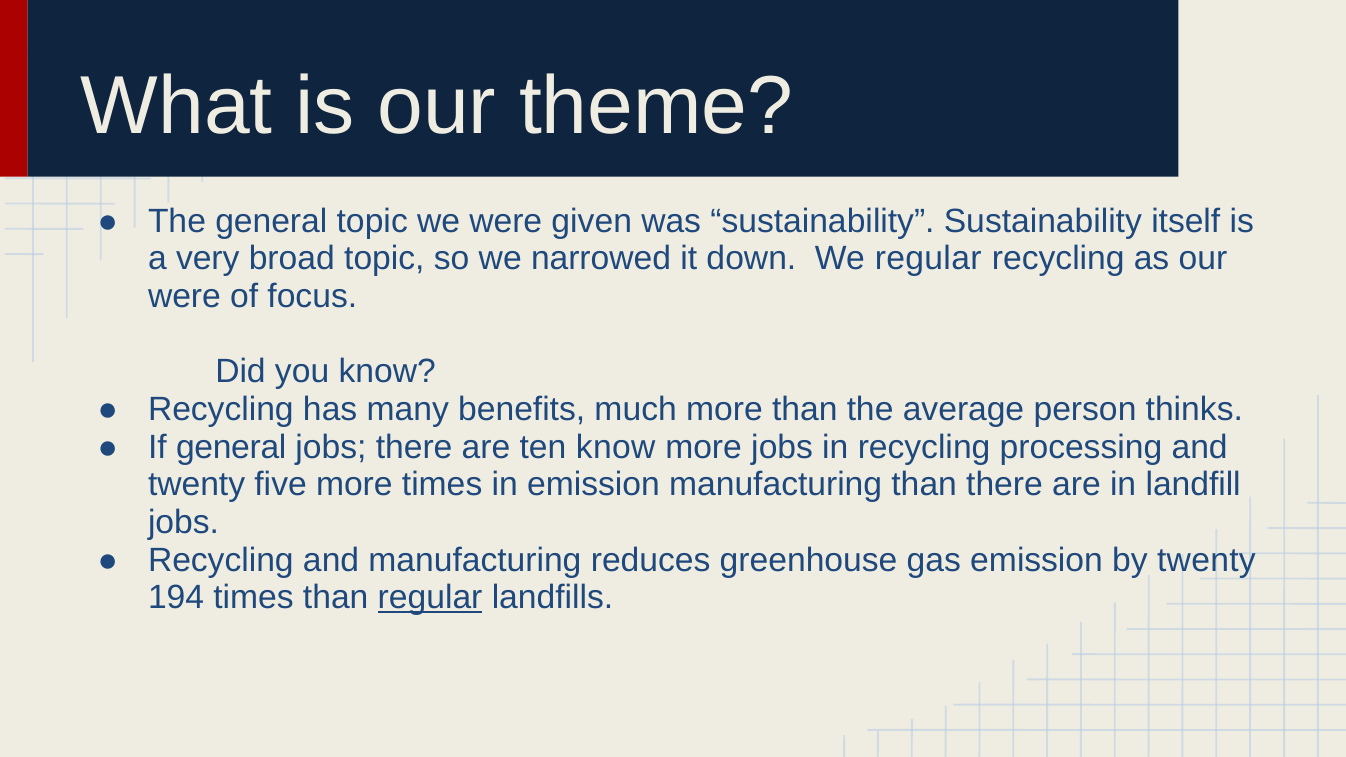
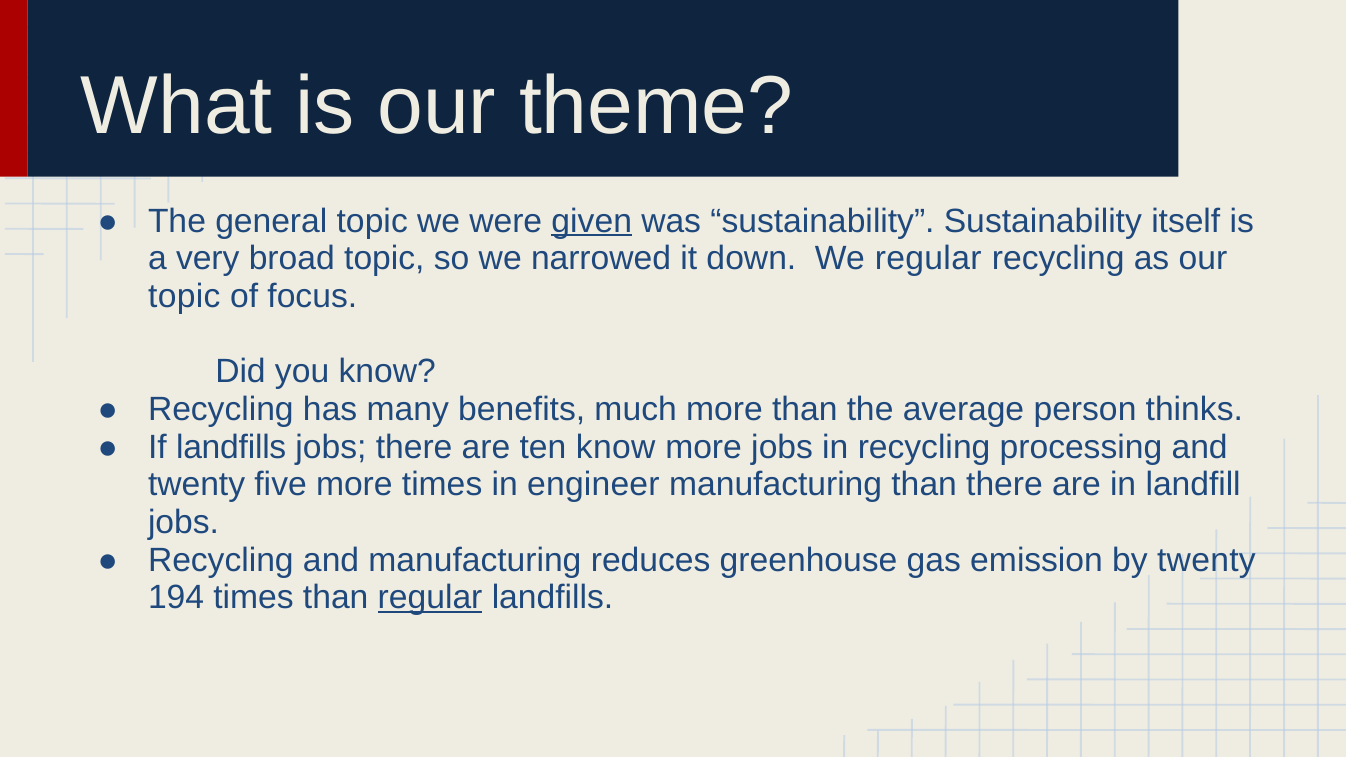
given underline: none -> present
were at (184, 296): were -> topic
If general: general -> landfills
in emission: emission -> engineer
